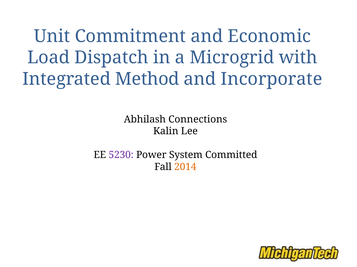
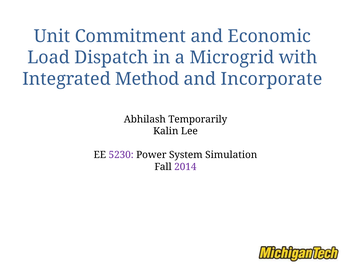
Connections: Connections -> Temporarily
Committed: Committed -> Simulation
2014 colour: orange -> purple
